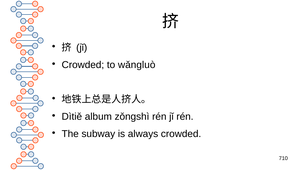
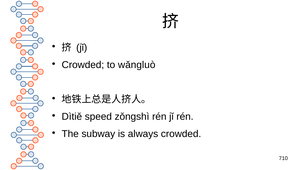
album: album -> speed
